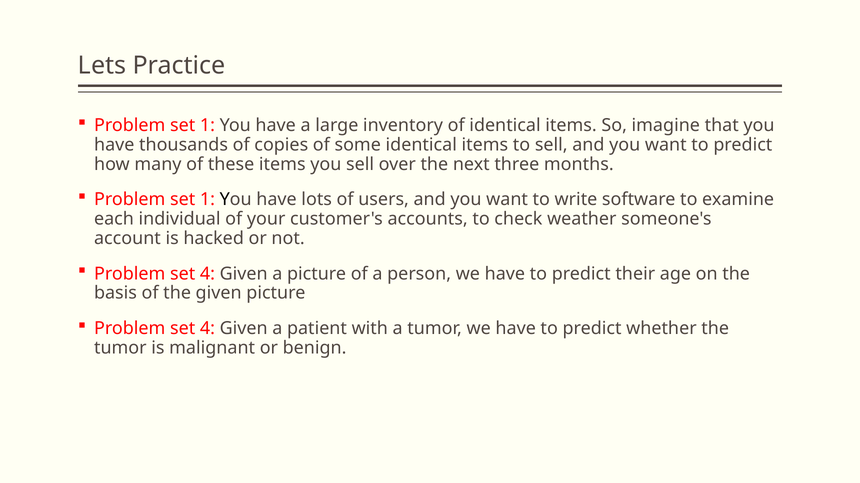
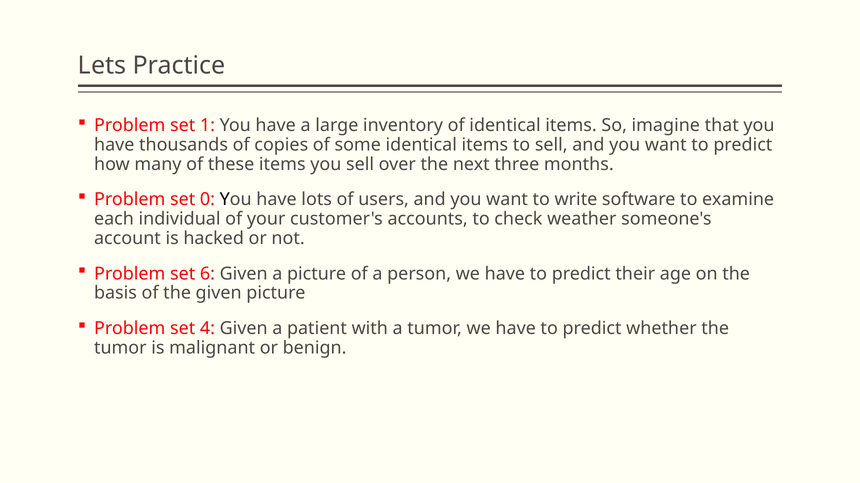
1 at (207, 200): 1 -> 0
4 at (207, 274): 4 -> 6
